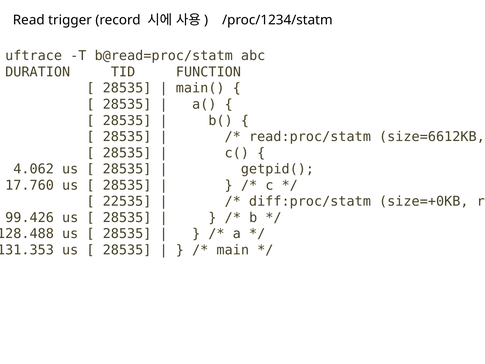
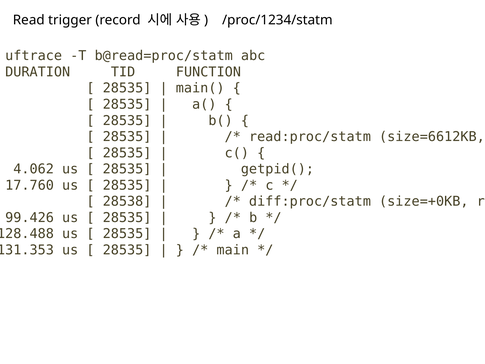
22535: 22535 -> 28538
